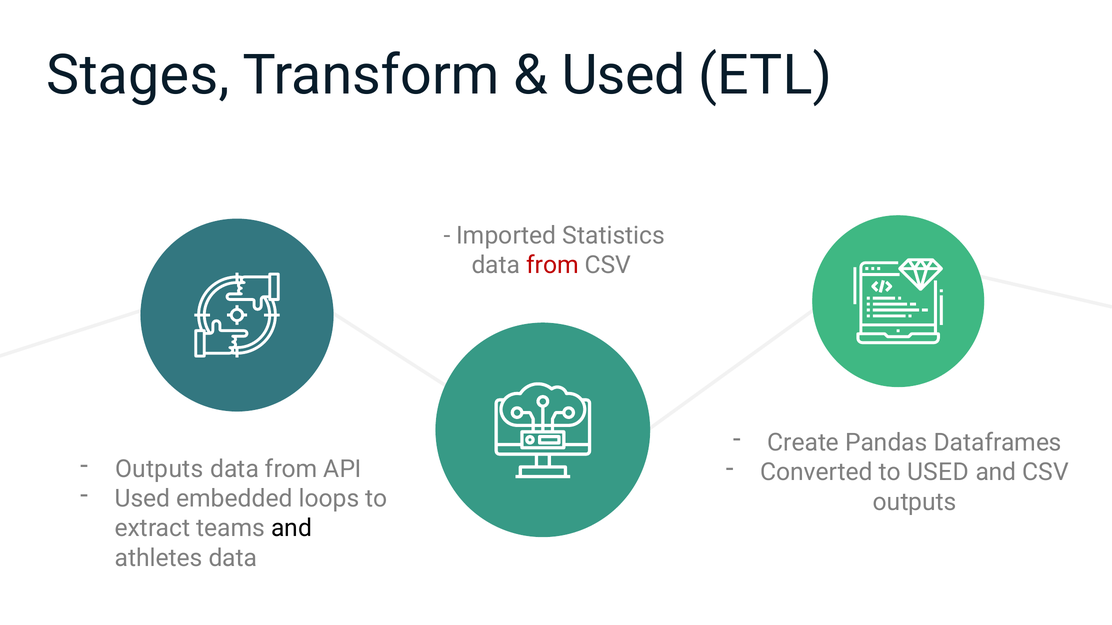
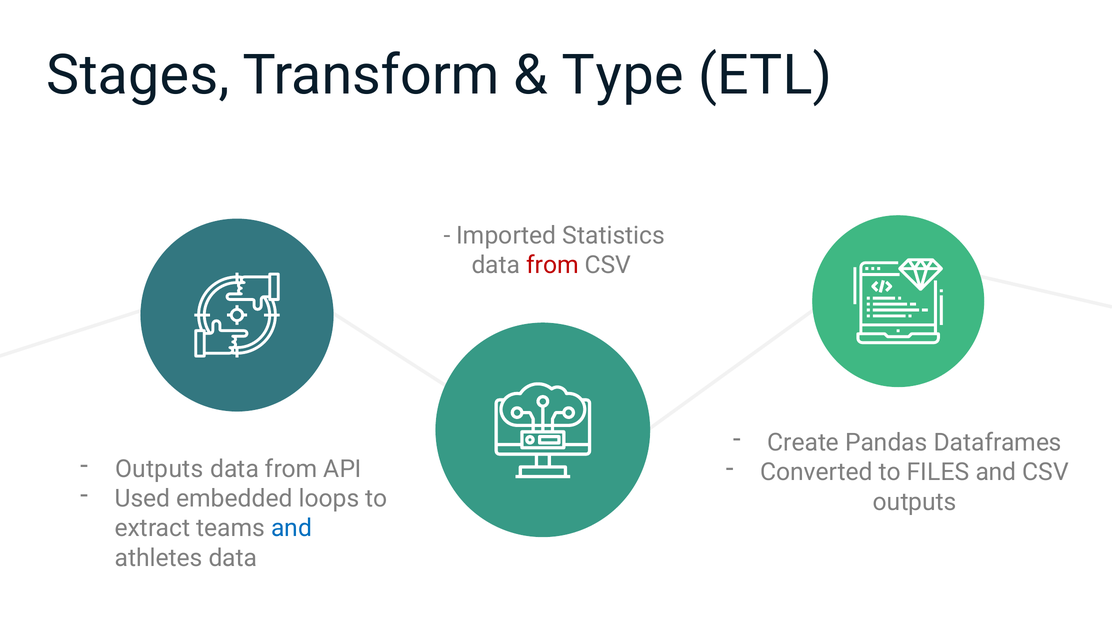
Used at (623, 75): Used -> Type
to USED: USED -> FILES
and at (292, 529) colour: black -> blue
